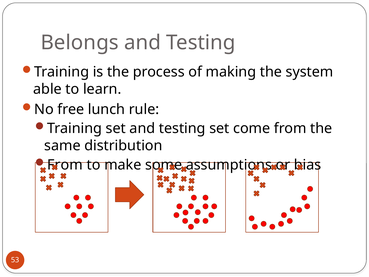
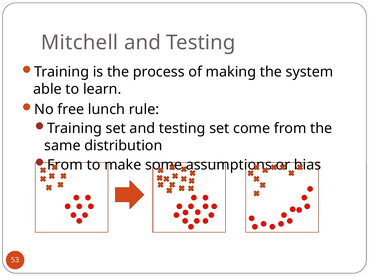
Belongs: Belongs -> Mitchell
